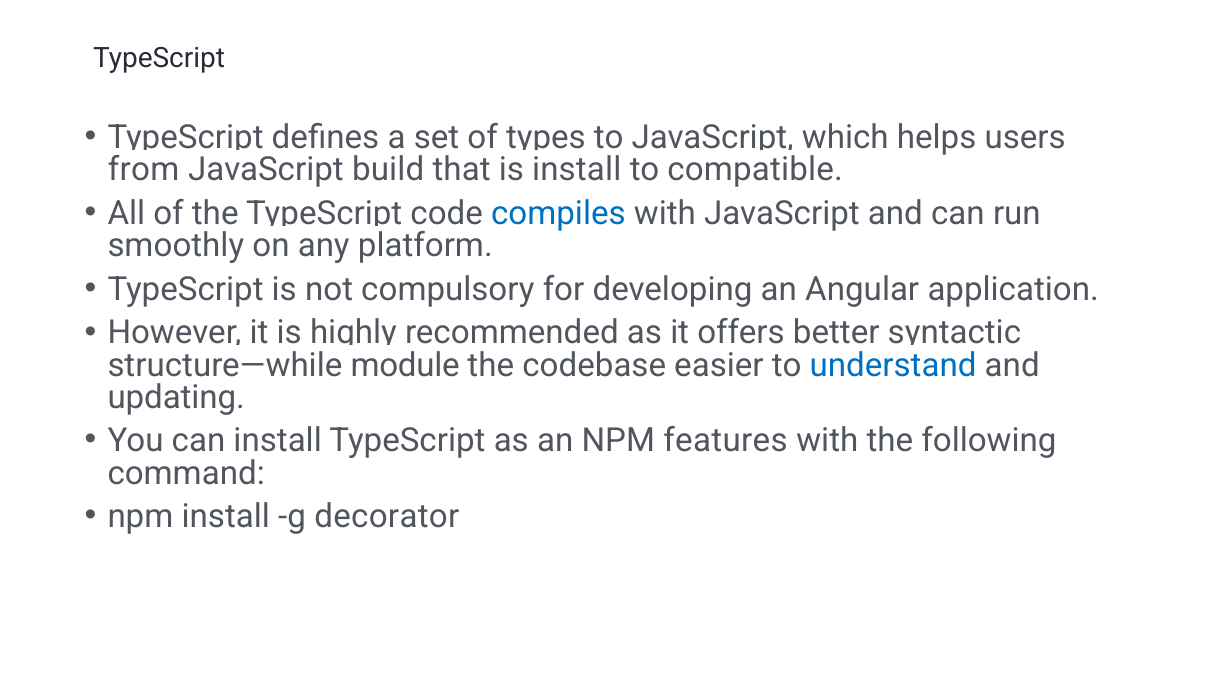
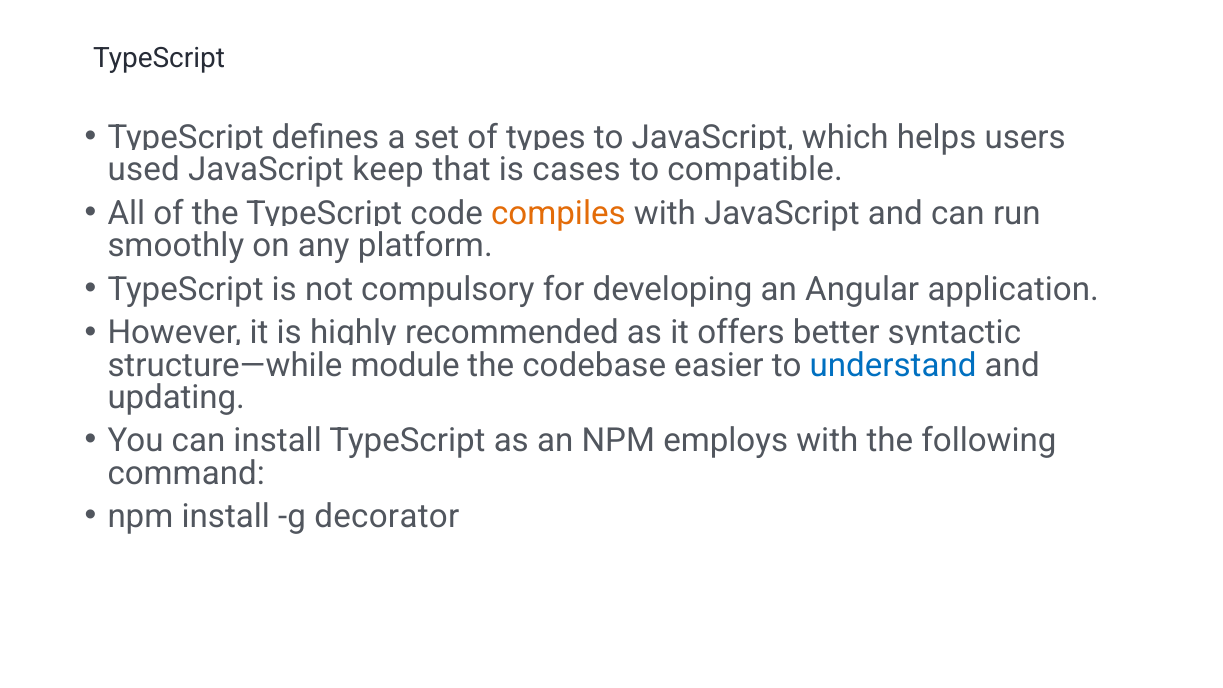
from: from -> used
build: build -> keep
is install: install -> cases
compiles colour: blue -> orange
features: features -> employs
